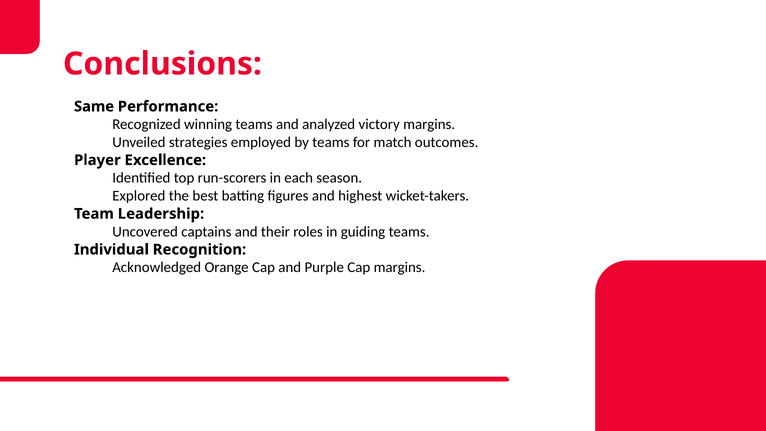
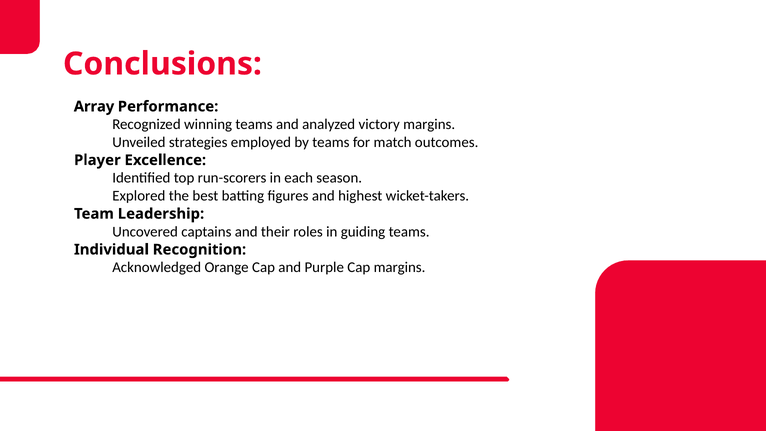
Same: Same -> Array
